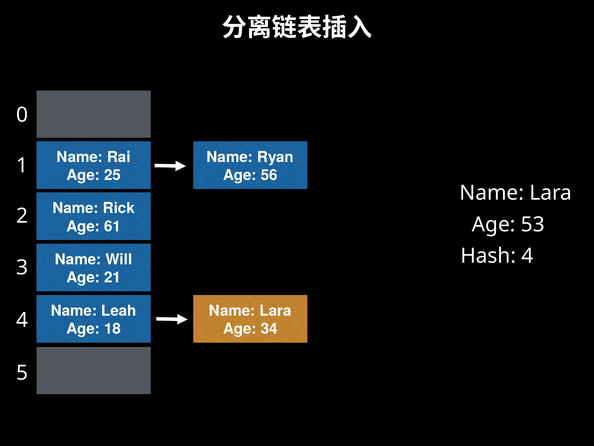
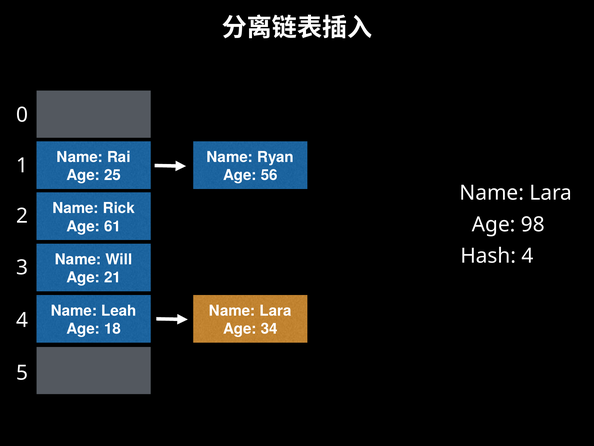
53: 53 -> 98
